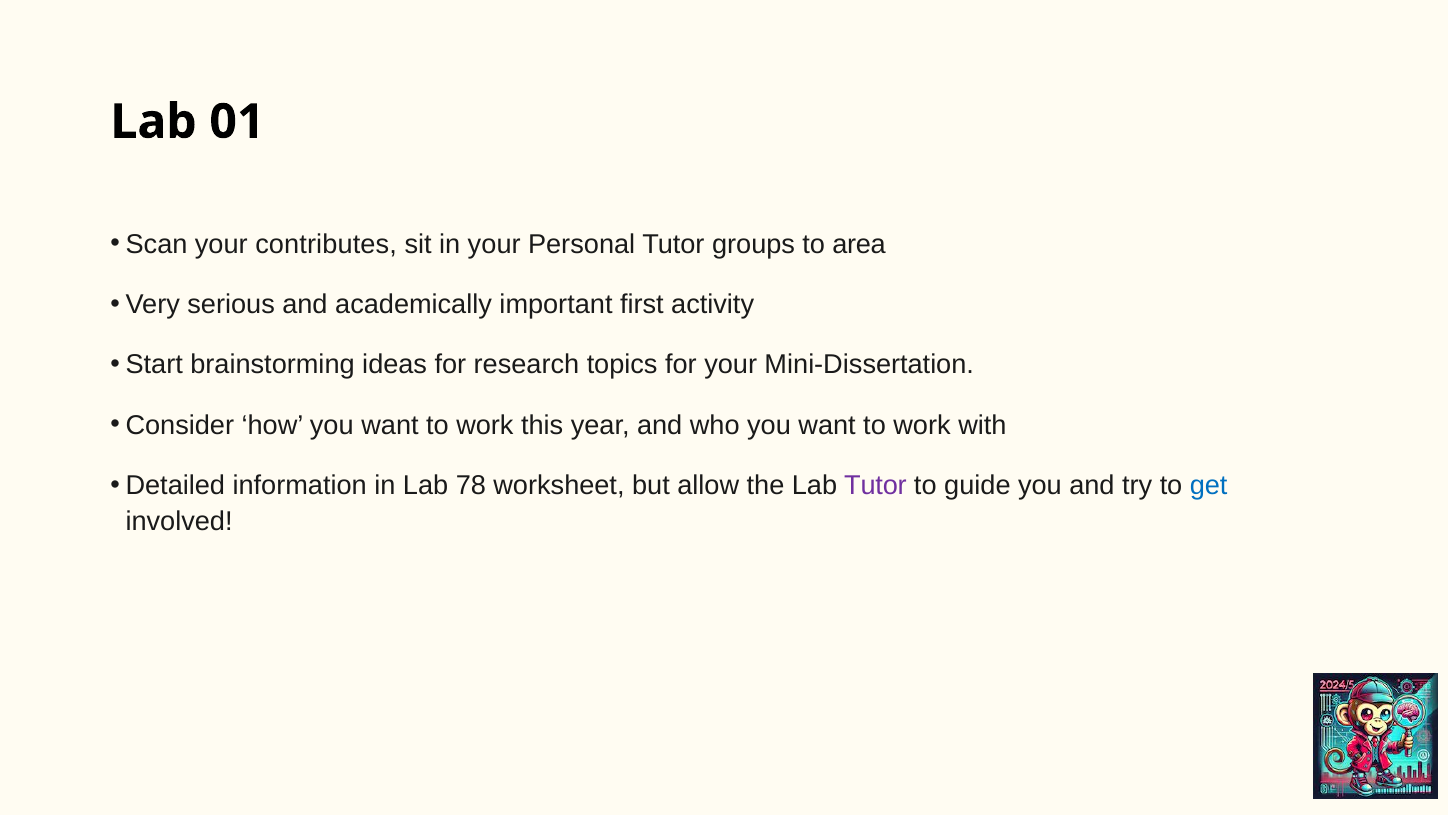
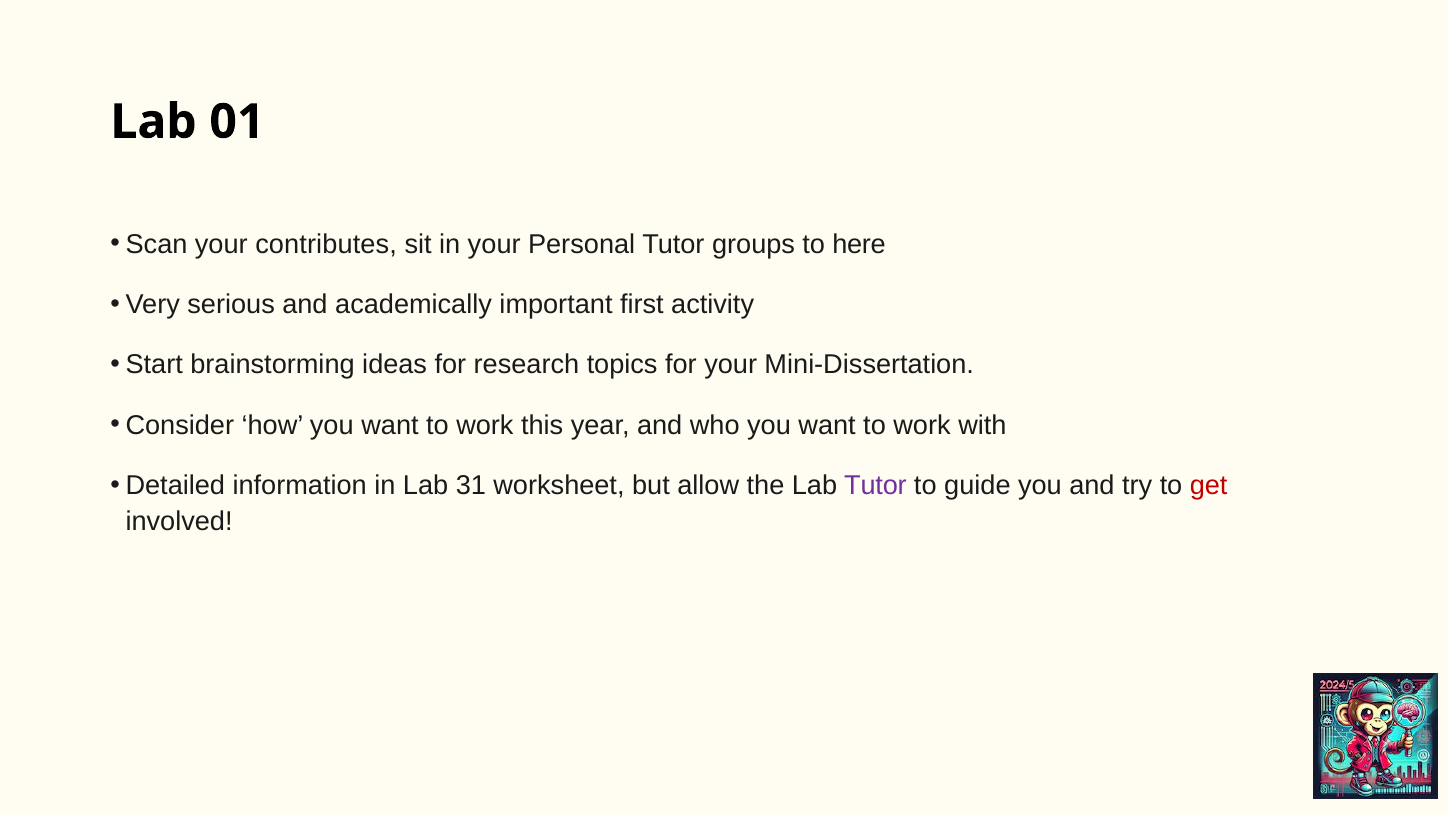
area: area -> here
78: 78 -> 31
get colour: blue -> red
